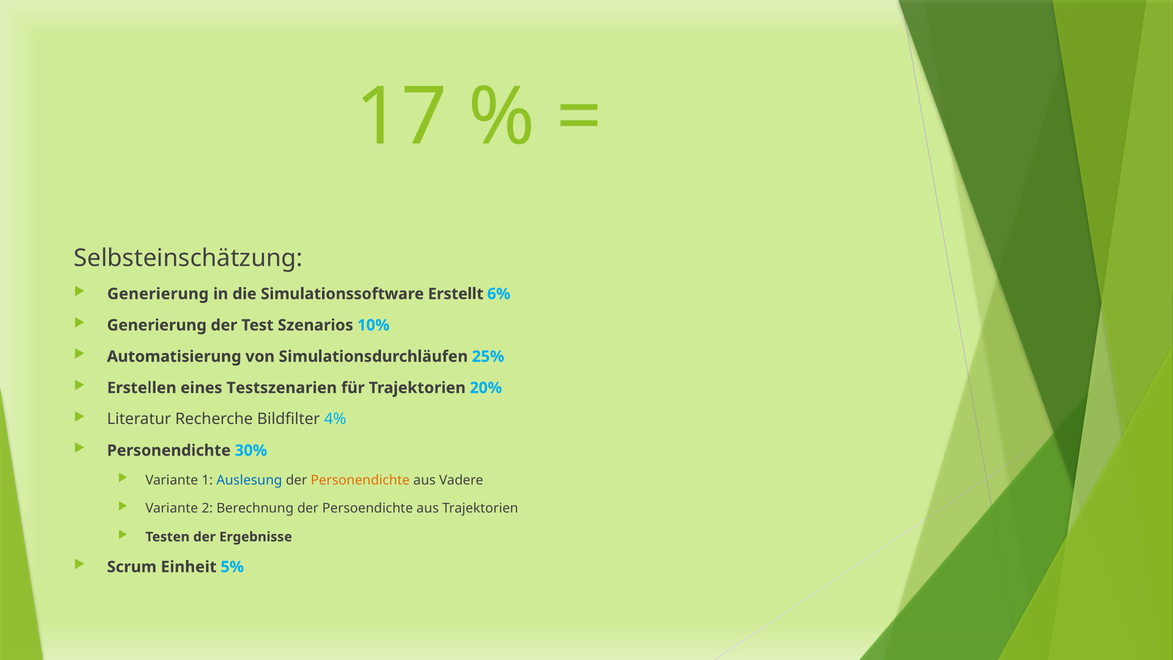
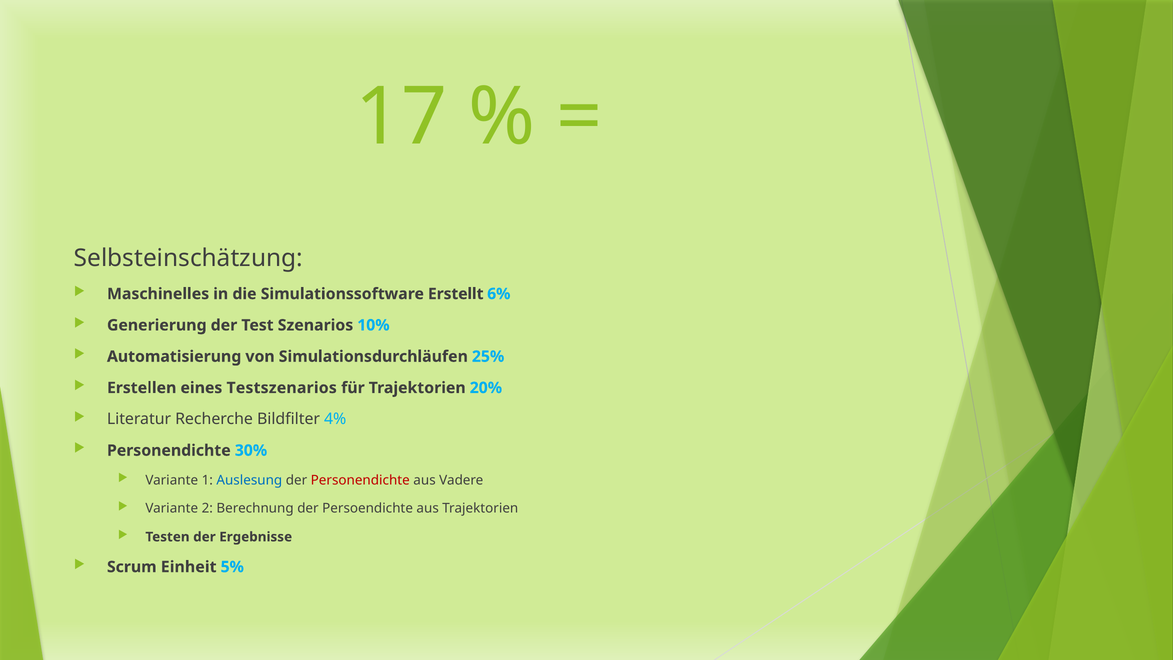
Generierung at (158, 294): Generierung -> Maschinelles
Testszenarien: Testszenarien -> Testszenarios
Personendichte at (360, 480) colour: orange -> red
